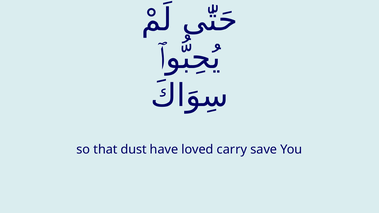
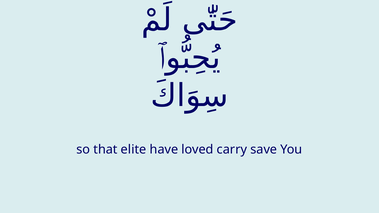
dust: dust -> elite
